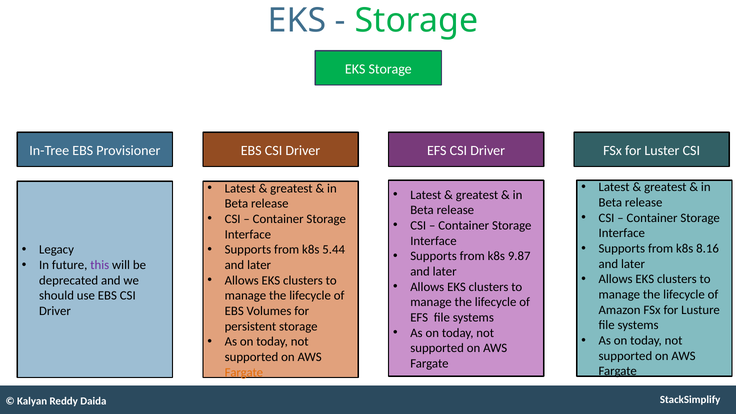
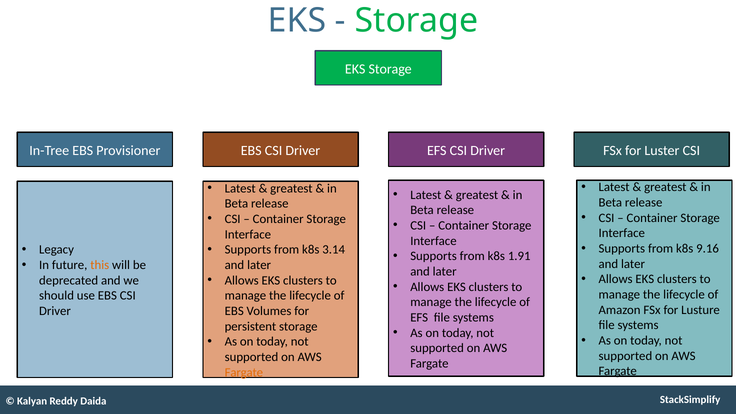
8.16: 8.16 -> 9.16
5.44: 5.44 -> 3.14
9.87: 9.87 -> 1.91
this colour: purple -> orange
